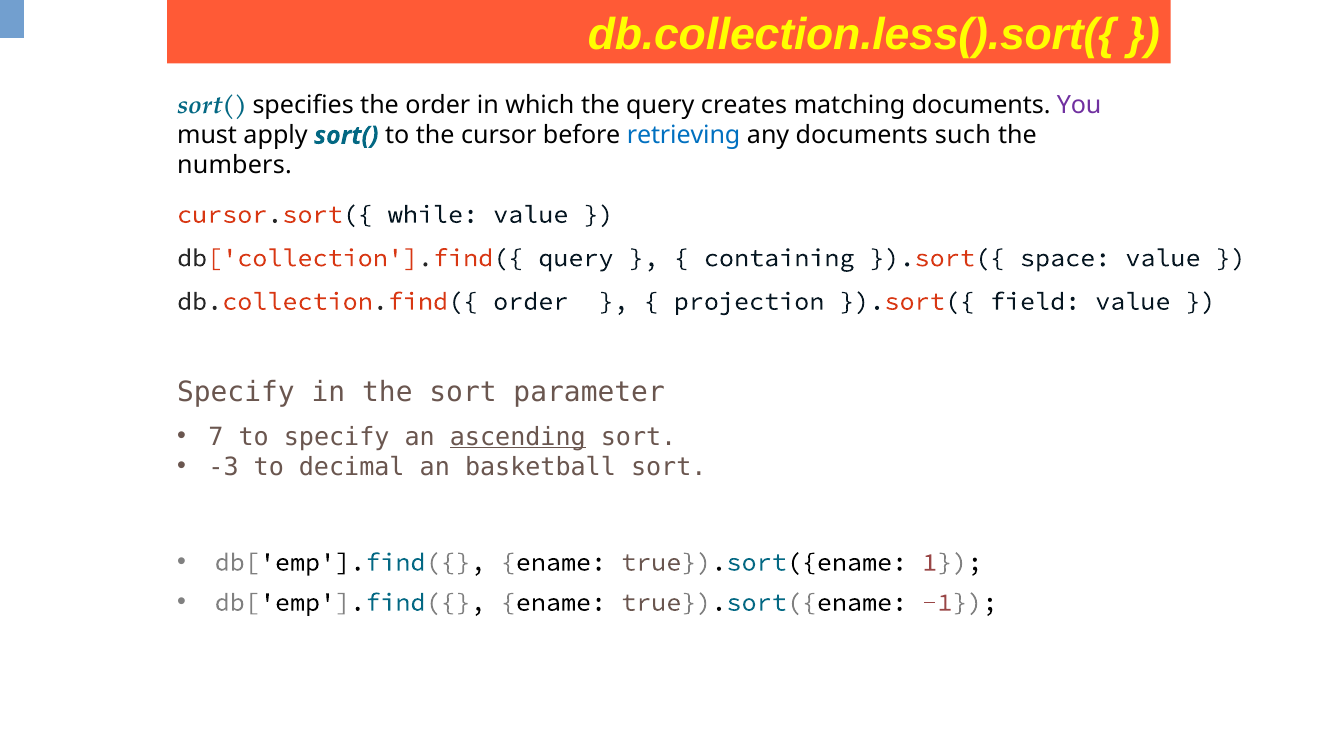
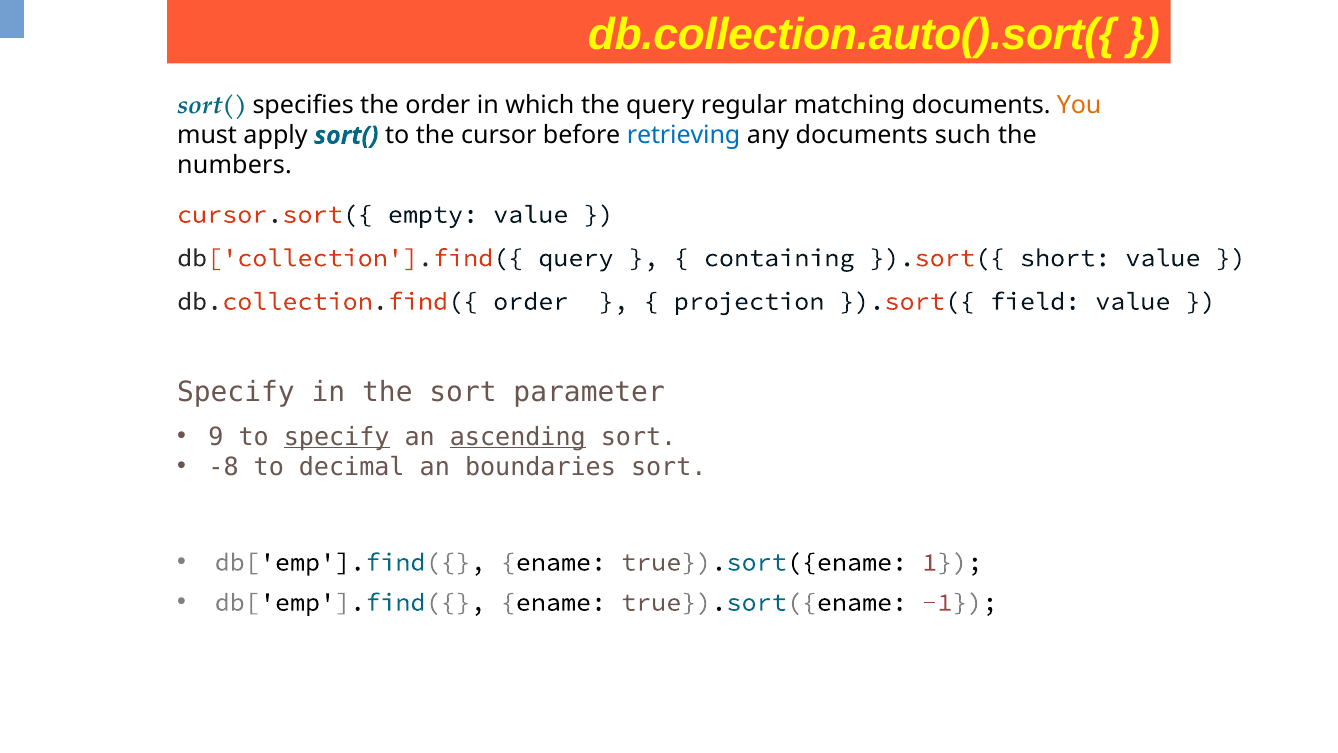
db.collection.less().sort({: db.collection.less().sort({ -> db.collection.auto().sort({
creates: creates -> regular
You colour: purple -> orange
while: while -> empty
space: space -> short
7: 7 -> 9
specify at (337, 437) underline: none -> present
-3: -3 -> -8
basketball: basketball -> boundaries
